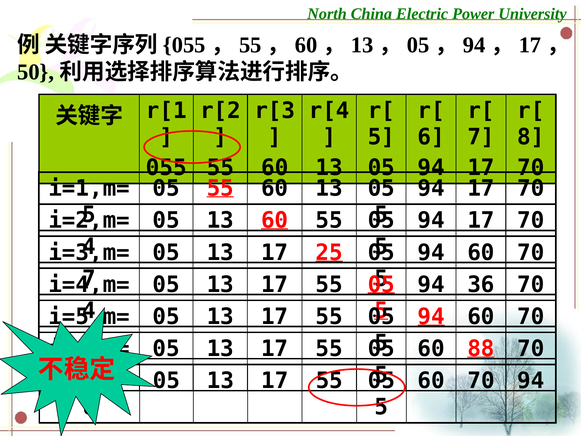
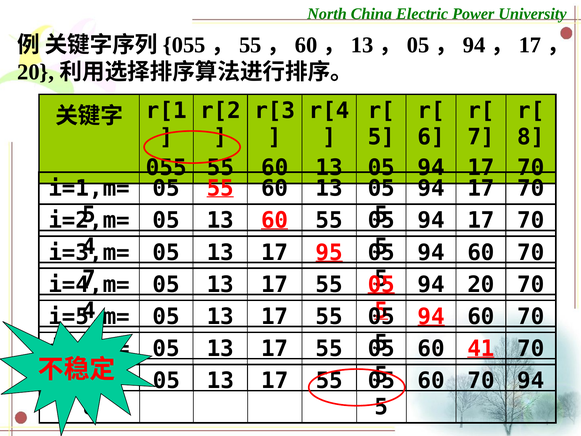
50 at (36, 72): 50 -> 20
25: 25 -> 95
94 36: 36 -> 20
88: 88 -> 41
